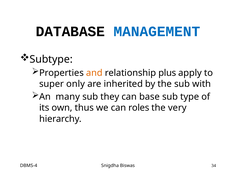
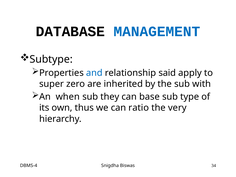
and colour: orange -> blue
plus: plus -> said
only: only -> zero
many: many -> when
roles: roles -> ratio
